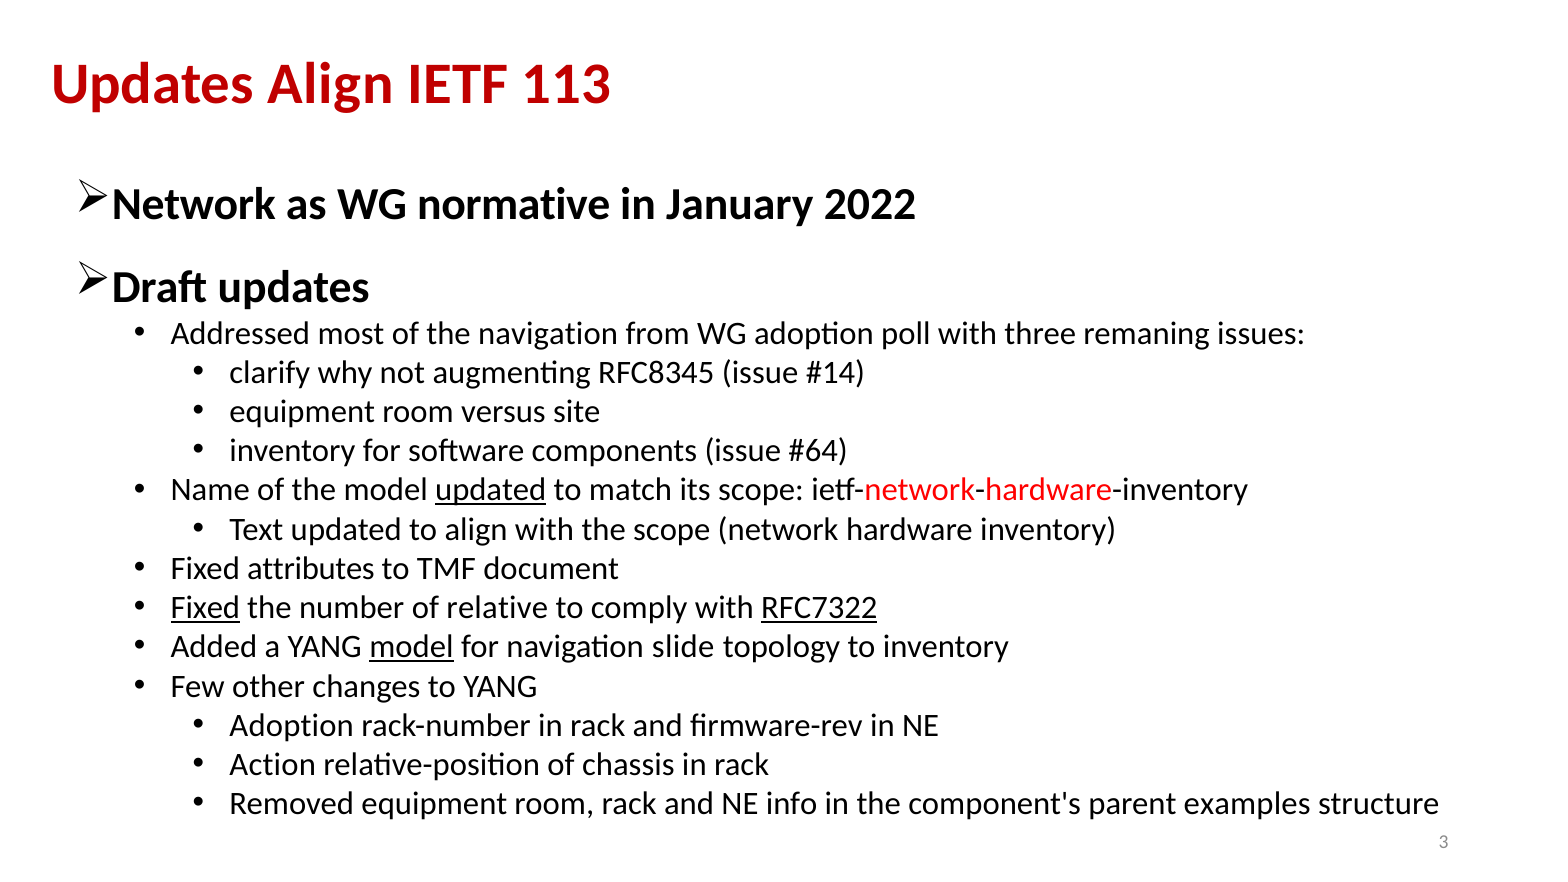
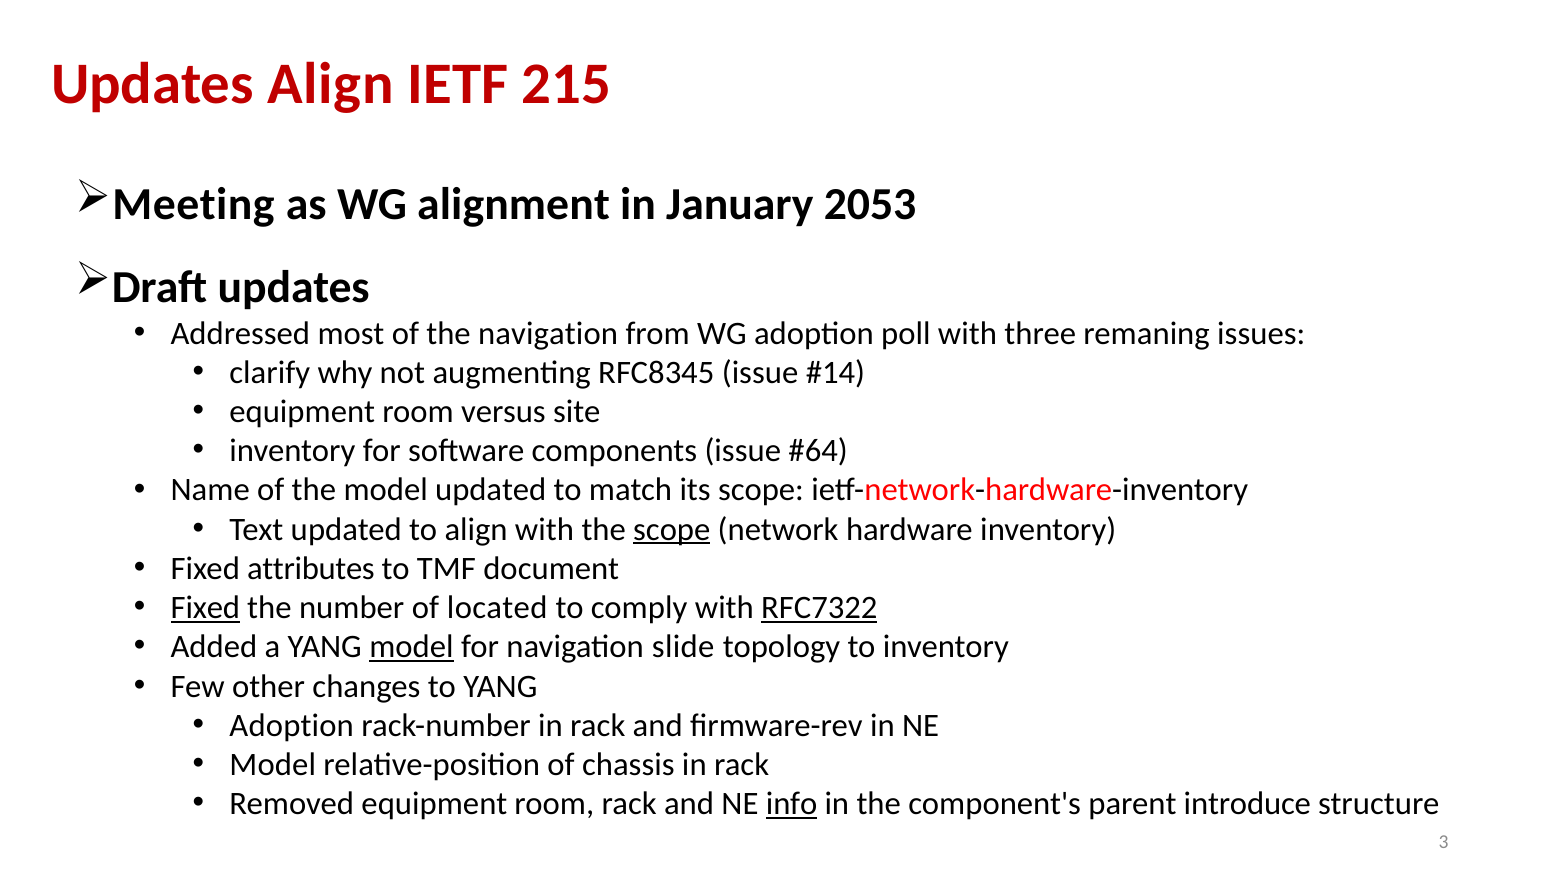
113: 113 -> 215
Network at (194, 205): Network -> Meeting
normative: normative -> alignment
2022: 2022 -> 2053
updated at (491, 490) underline: present -> none
scope at (672, 529) underline: none -> present
relative: relative -> located
Action at (273, 765): Action -> Model
info underline: none -> present
examples: examples -> introduce
